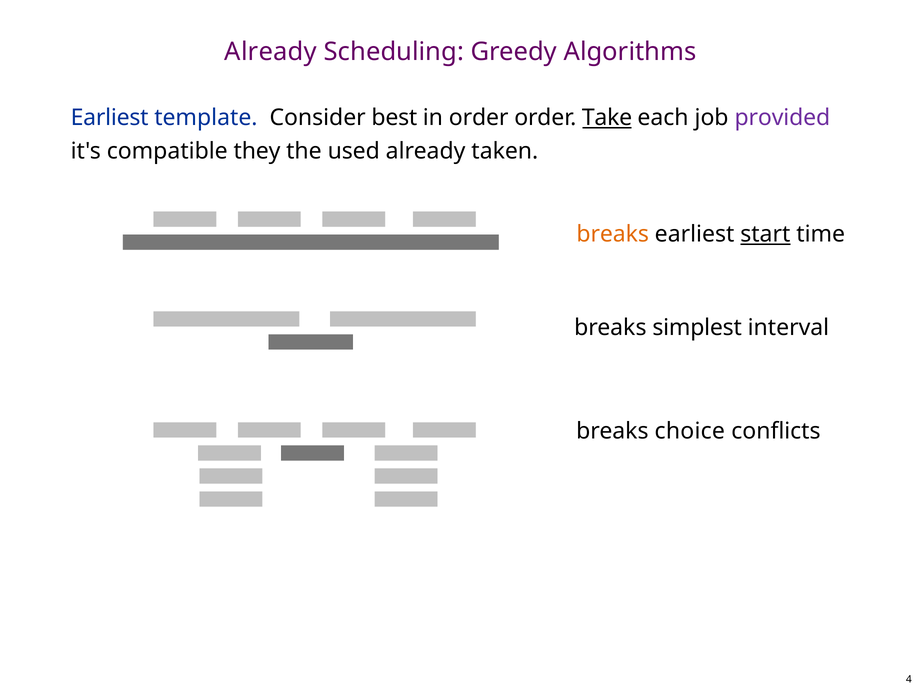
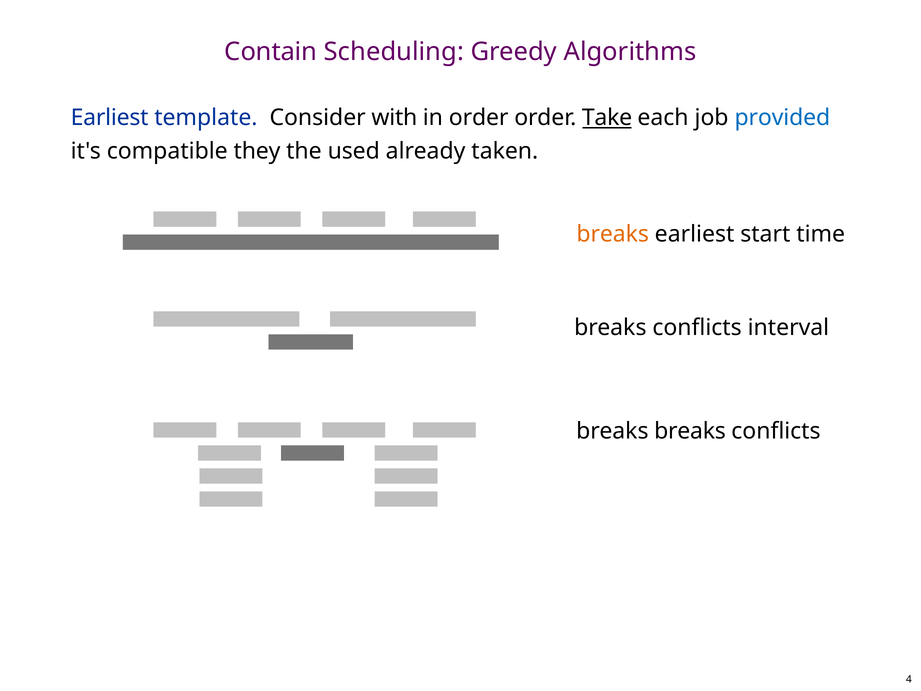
Already at (271, 52): Already -> Contain
best: best -> with
provided colour: purple -> blue
start underline: present -> none
simplest at (697, 328): simplest -> conflicts
breaks choice: choice -> breaks
